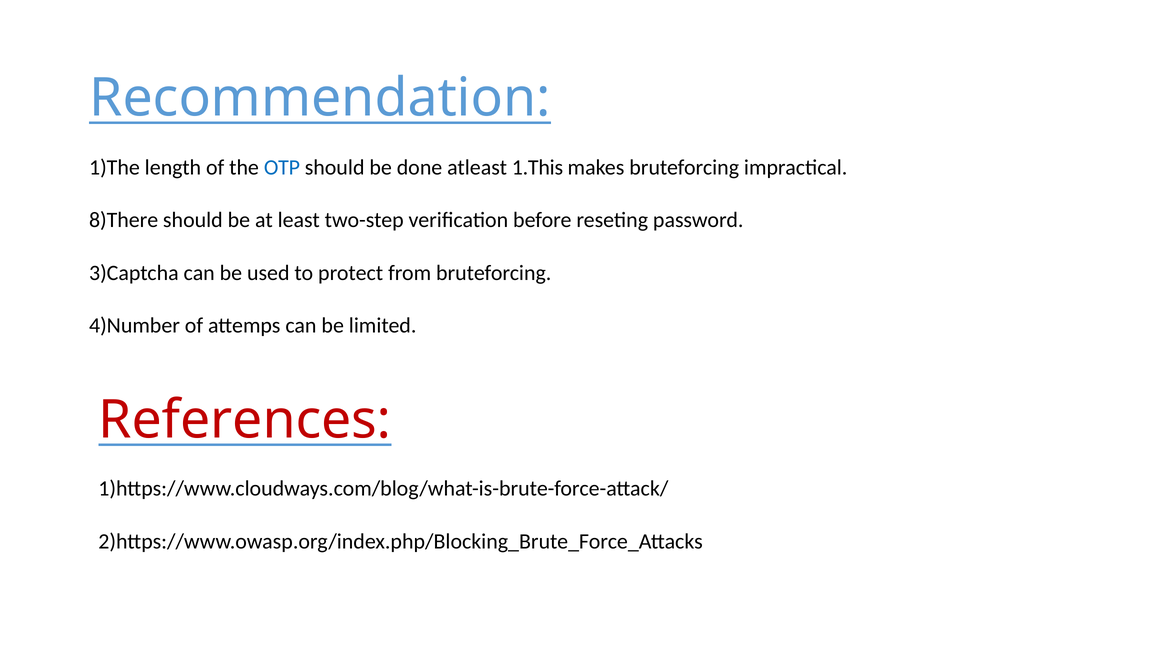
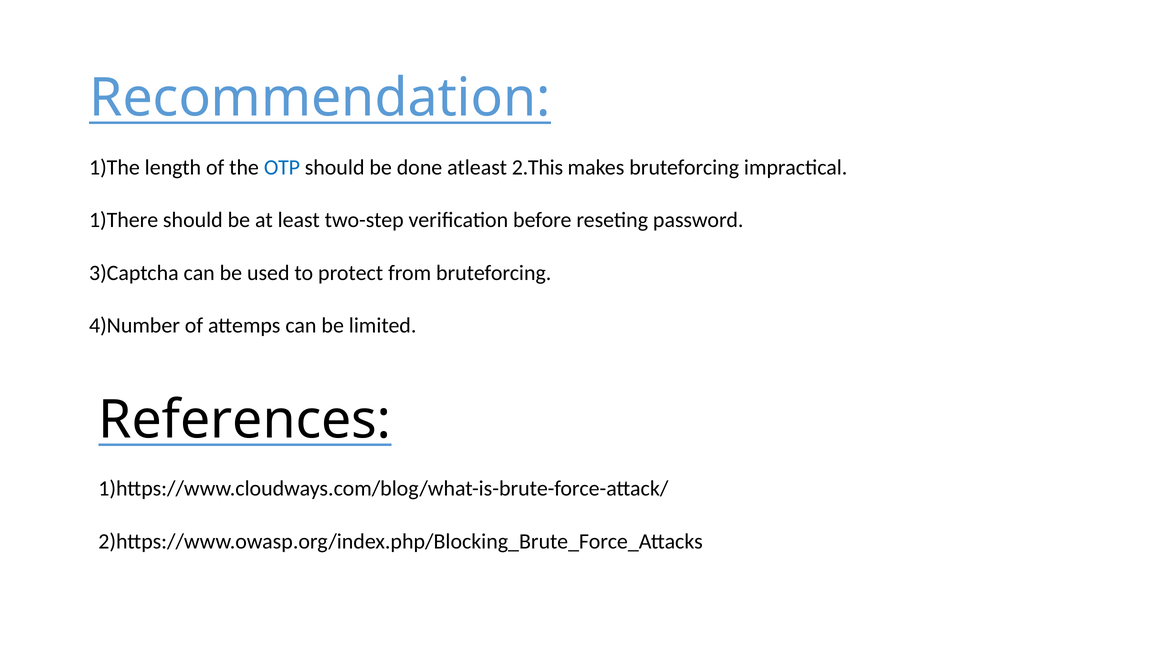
1.This: 1.This -> 2.This
8)There: 8)There -> 1)There
References colour: red -> black
